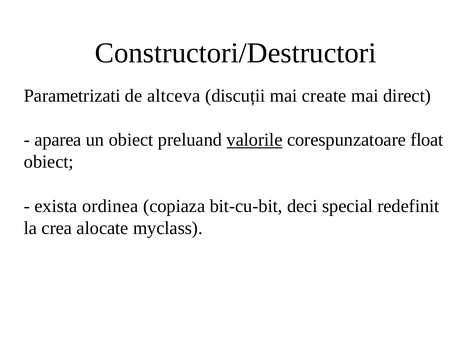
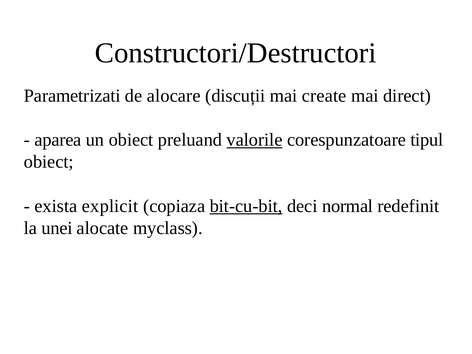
altceva: altceva -> alocare
float: float -> tipul
ordinea: ordinea -> explicit
bit-cu-bit underline: none -> present
special: special -> normal
crea: crea -> unei
